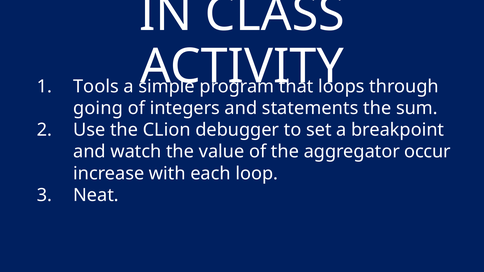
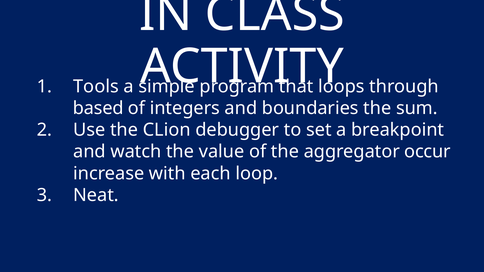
going: going -> based
statements: statements -> boundaries
